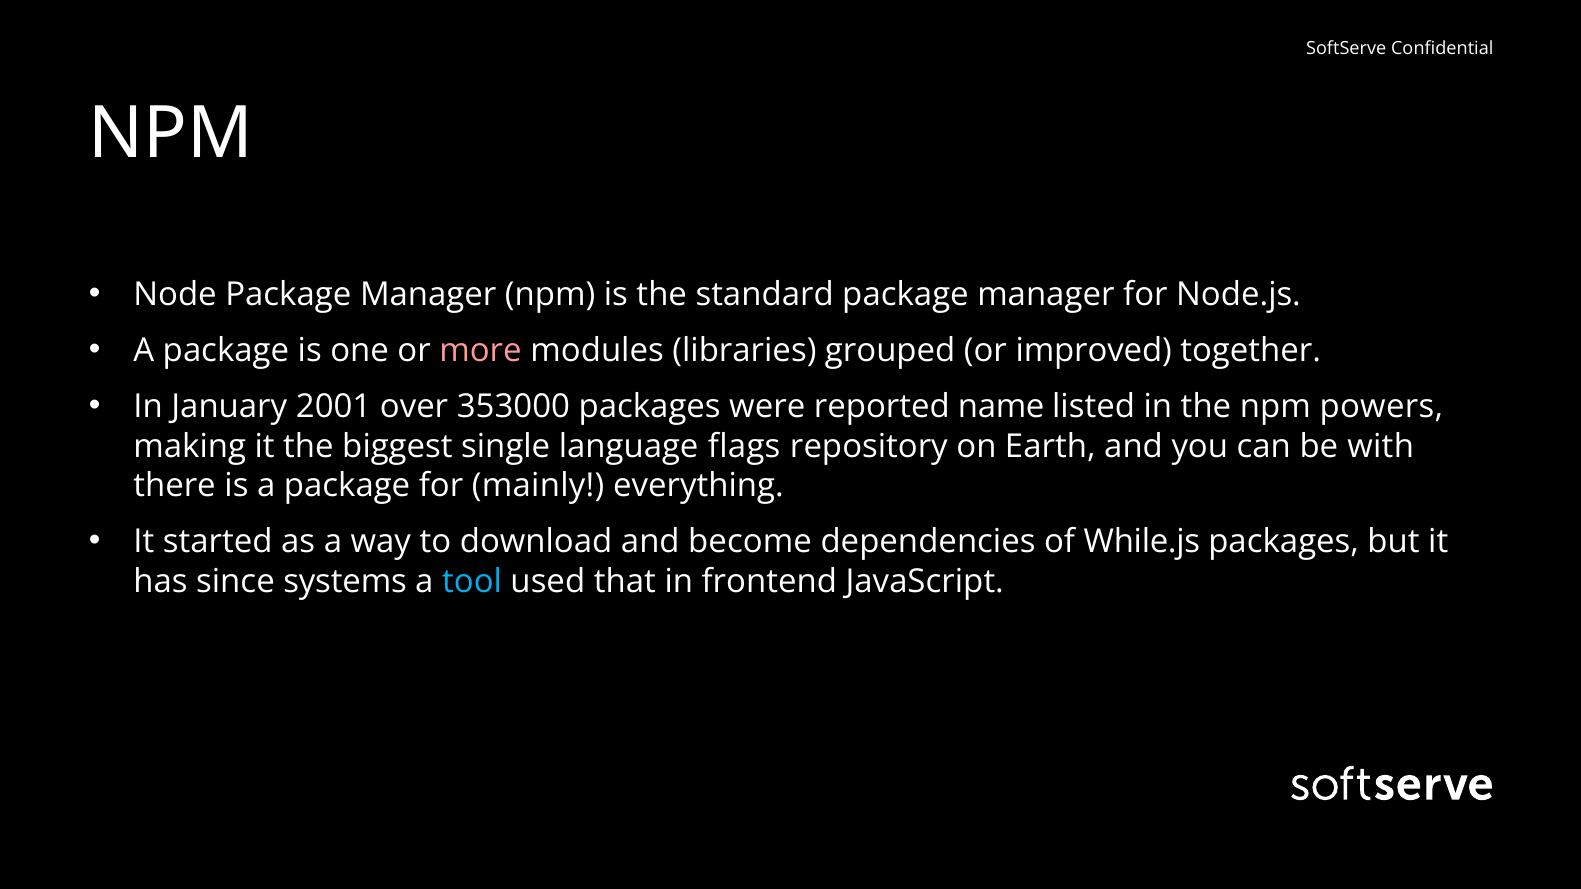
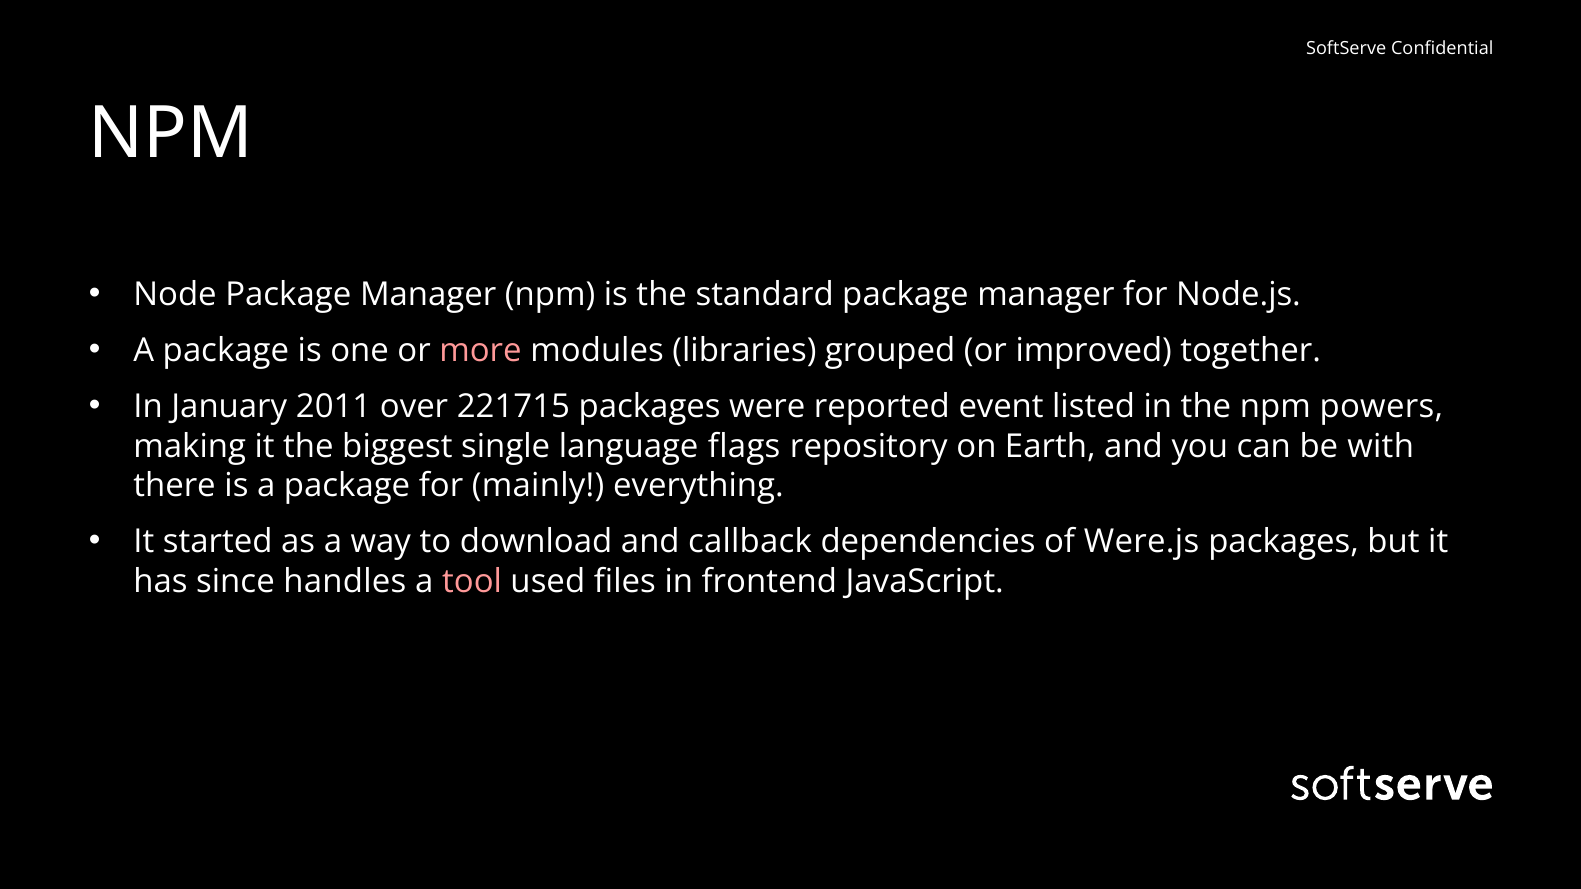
2001: 2001 -> 2011
353000: 353000 -> 221715
name: name -> event
become: become -> callback
While.js: While.js -> Were.js
systems: systems -> handles
tool colour: light blue -> pink
that: that -> files
